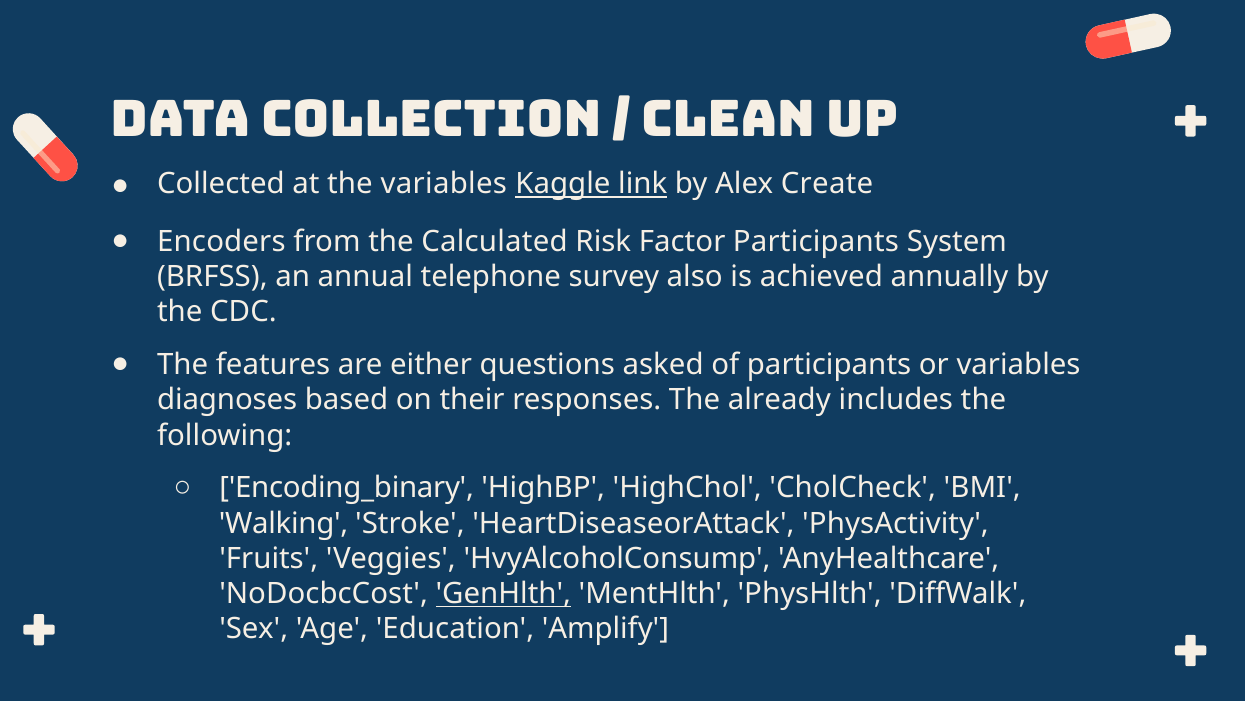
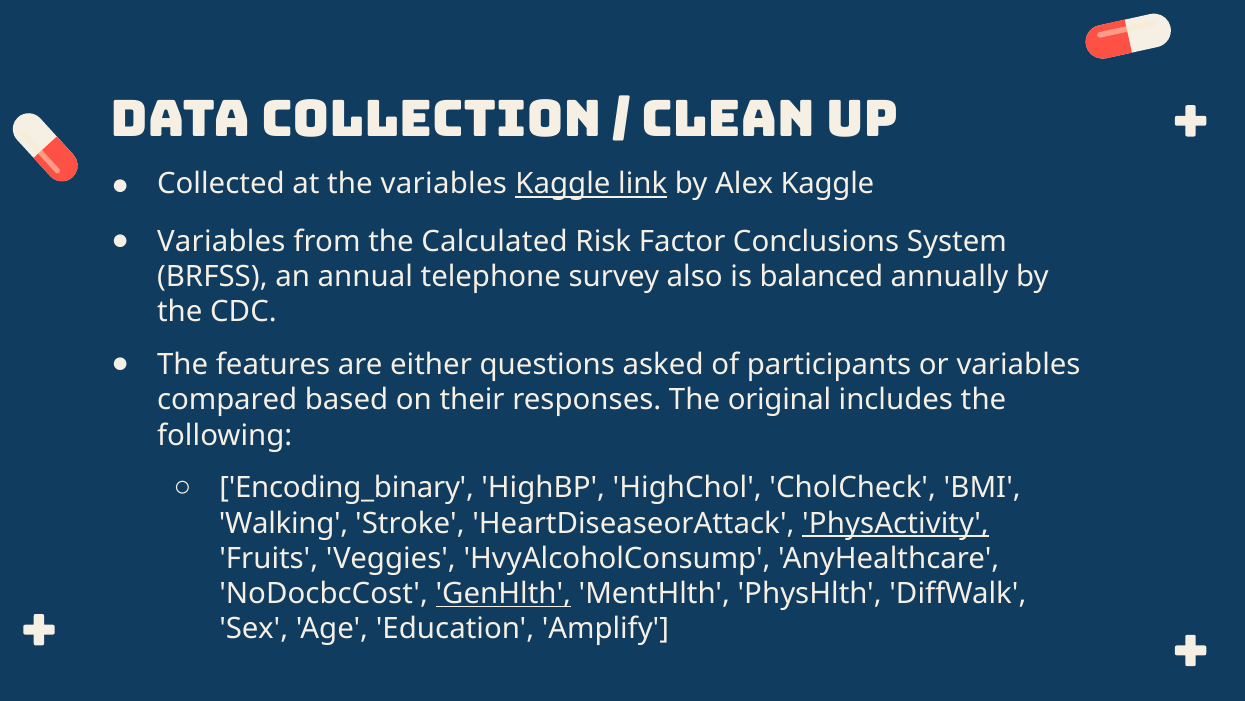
Alex Create: Create -> Kaggle
Encoders at (221, 241): Encoders -> Variables
Factor Participants: Participants -> Conclusions
achieved: achieved -> balanced
diagnoses: diagnoses -> compared
already: already -> original
PhysActivity underline: none -> present
